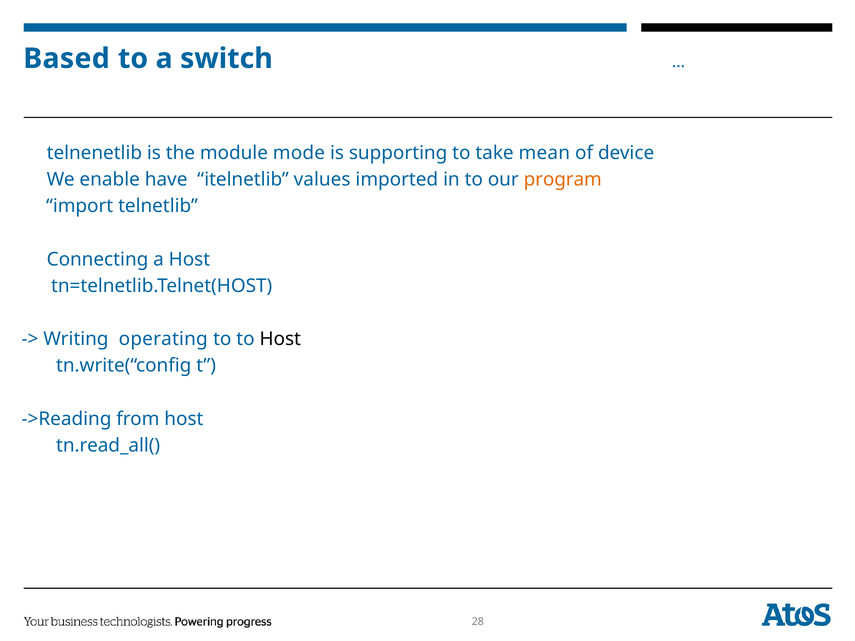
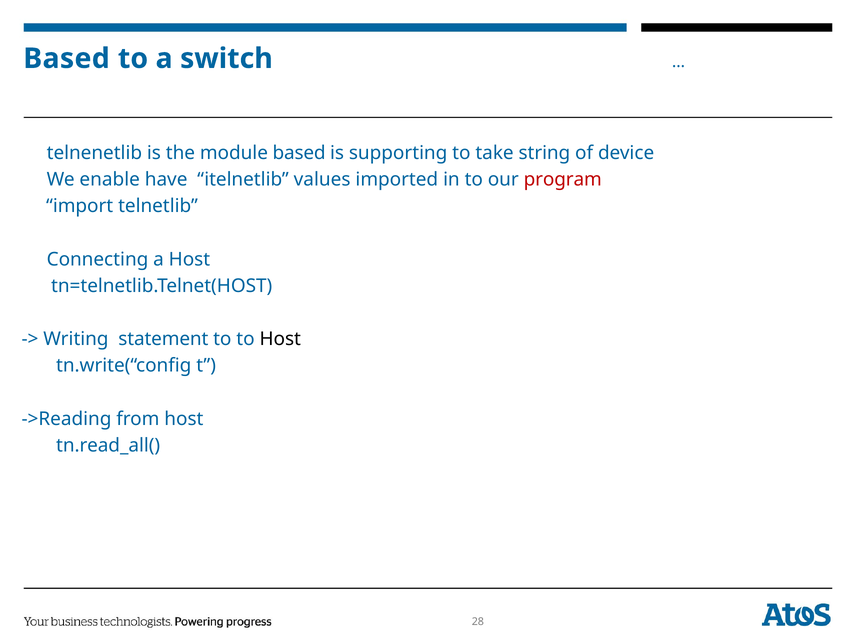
module mode: mode -> based
mean: mean -> string
program colour: orange -> red
operating: operating -> statement
